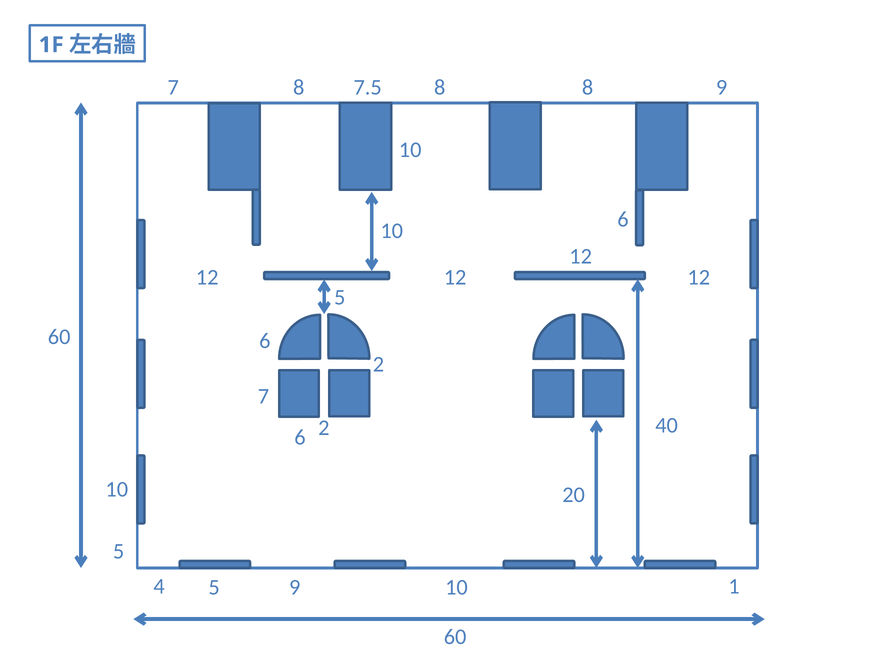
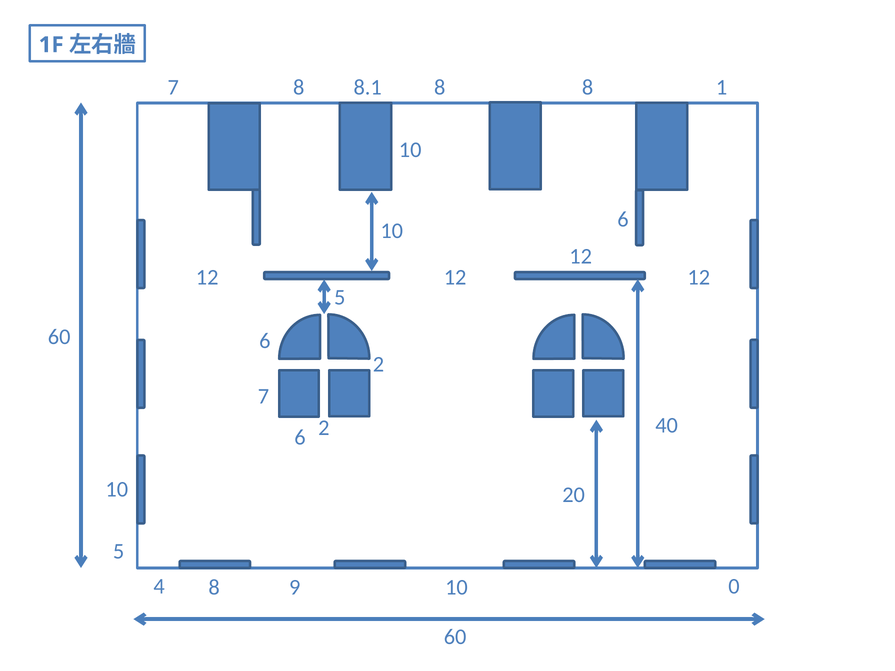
7.5: 7.5 -> 8.1
8 9: 9 -> 1
4 5: 5 -> 8
1: 1 -> 0
